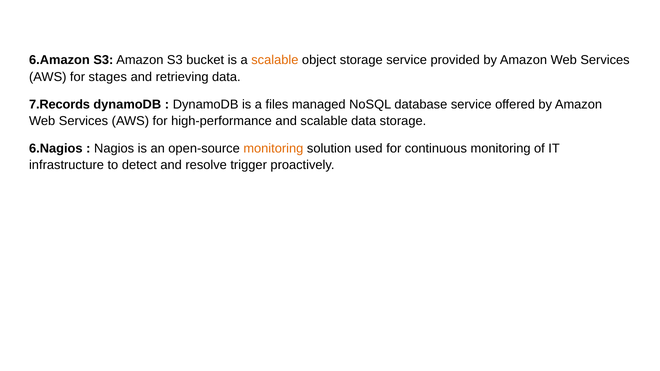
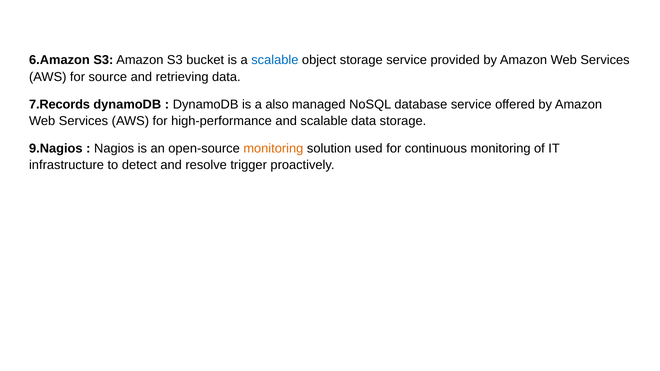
scalable at (275, 60) colour: orange -> blue
stages: stages -> source
files: files -> also
6.Nagios: 6.Nagios -> 9.Nagios
